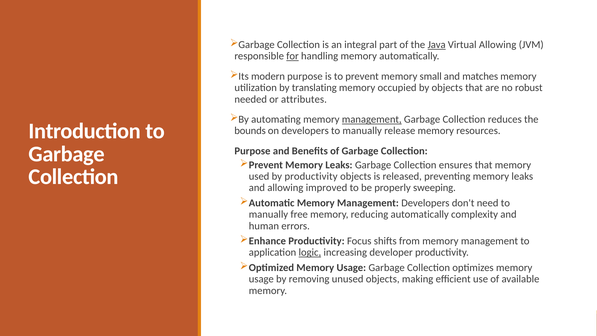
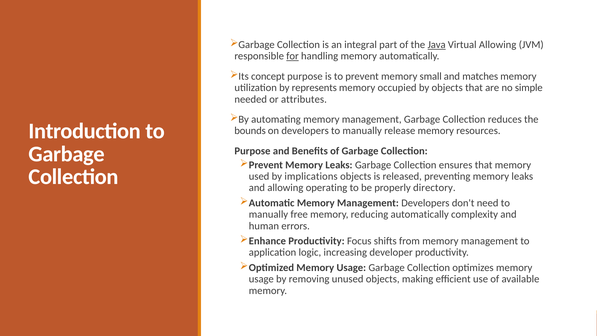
modern: modern -> concept
translating: translating -> represents
robust: robust -> simple
management at (372, 119) underline: present -> none
by productivity: productivity -> implications
improved: improved -> operating
sweeping: sweeping -> directory
logic underline: present -> none
